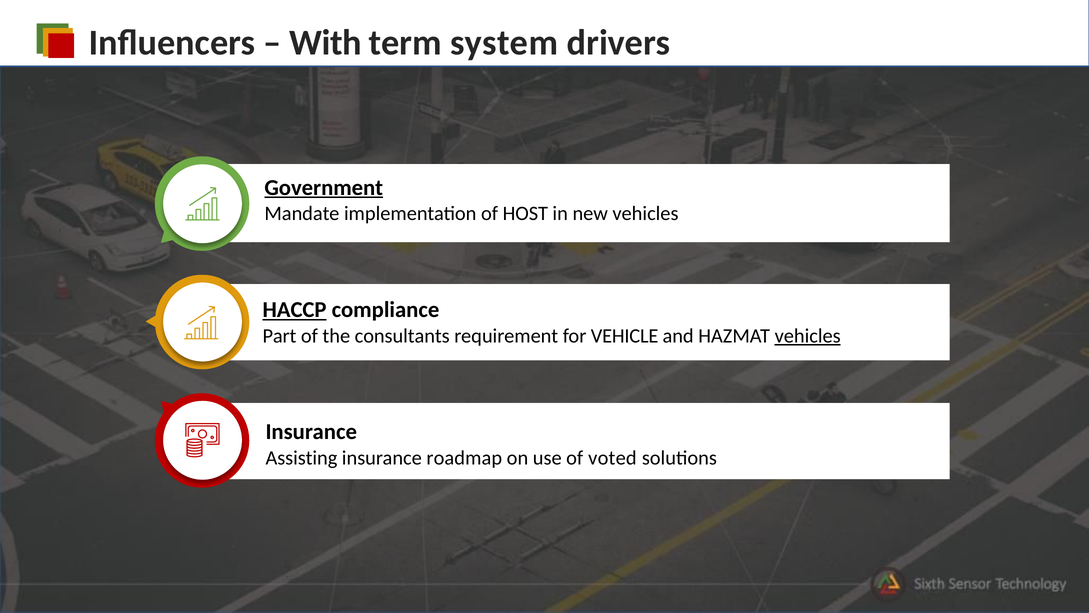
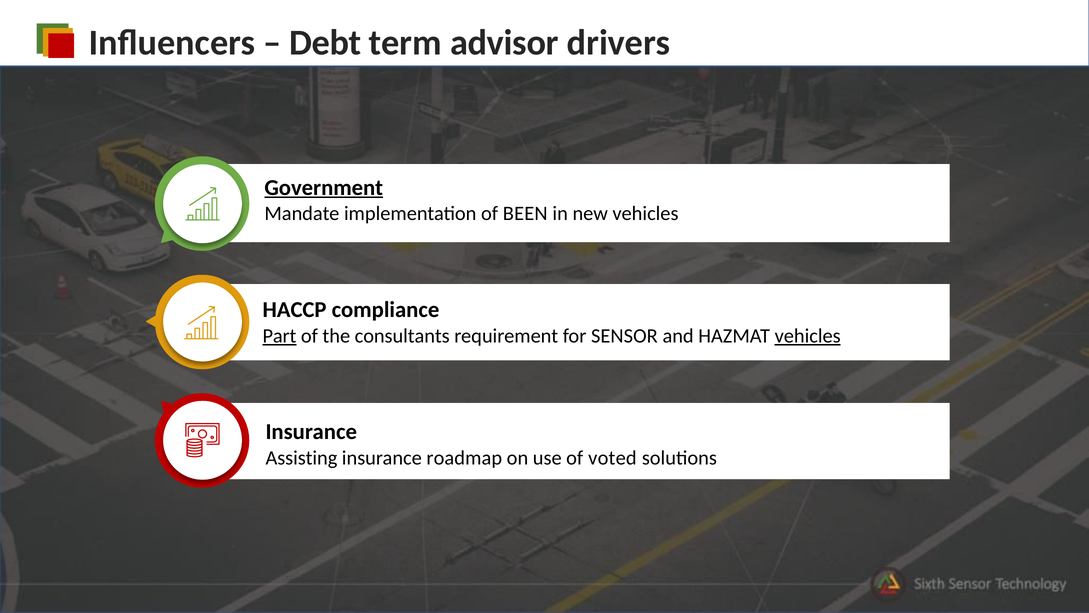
With: With -> Debt
system: system -> advisor
HOST: HOST -> BEEN
HACCP underline: present -> none
Part underline: none -> present
VEHICLE: VEHICLE -> SENSOR
